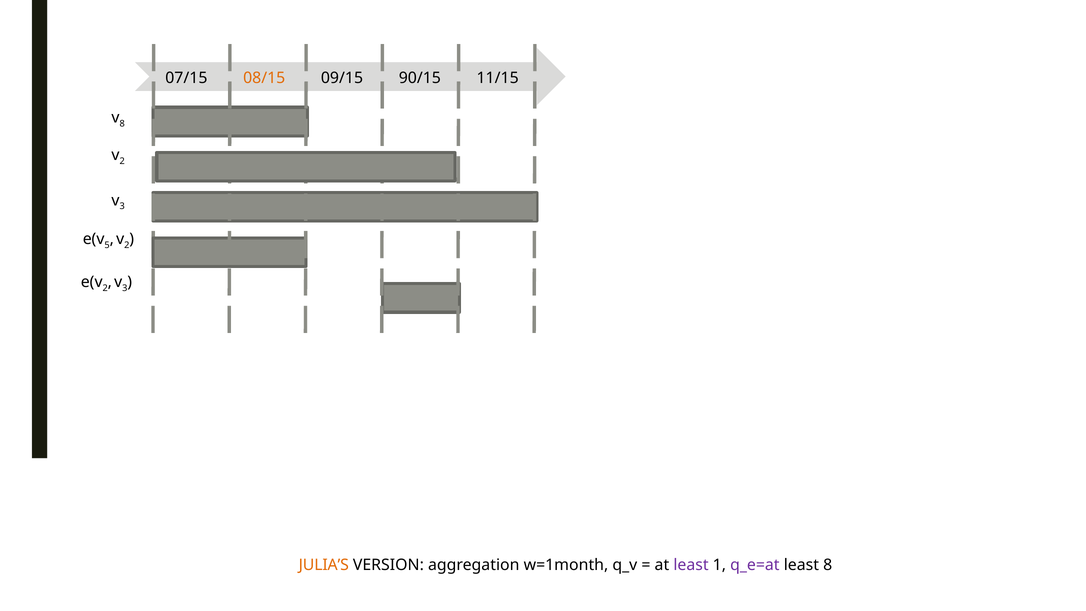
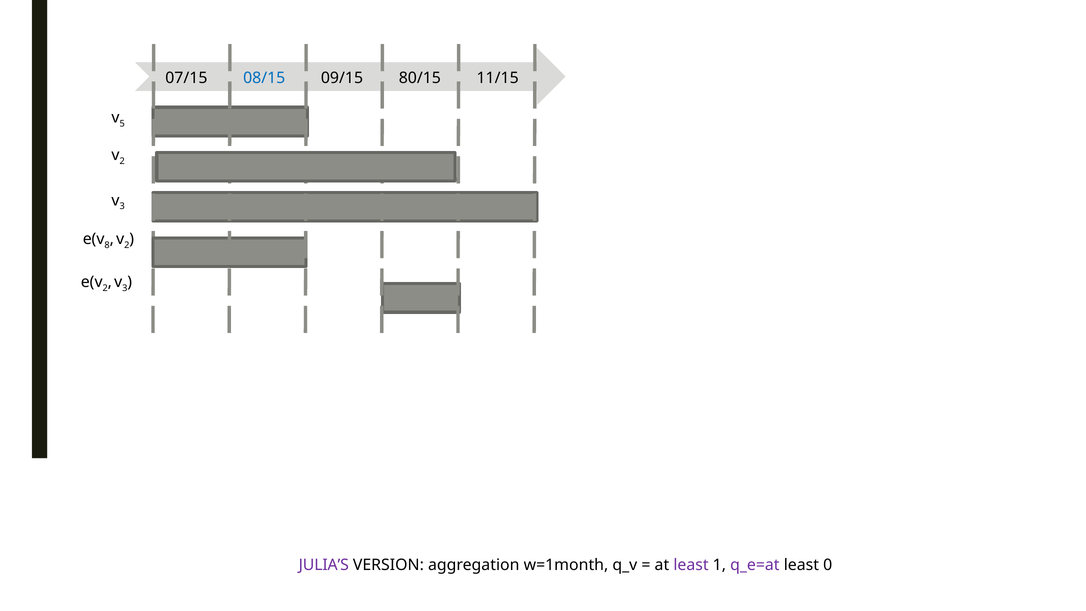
08/15 colour: orange -> blue
90/15: 90/15 -> 80/15
8 at (122, 124): 8 -> 5
5: 5 -> 8
JULIA’S colour: orange -> purple
least 8: 8 -> 0
